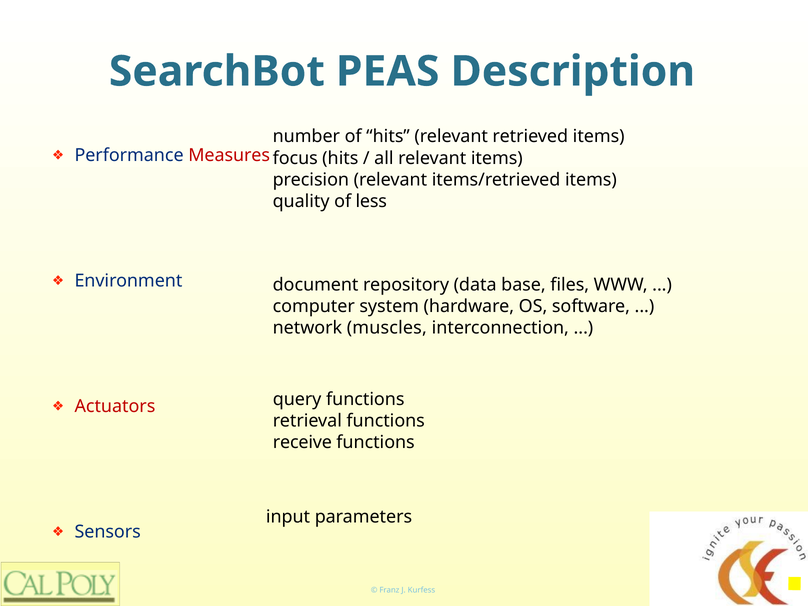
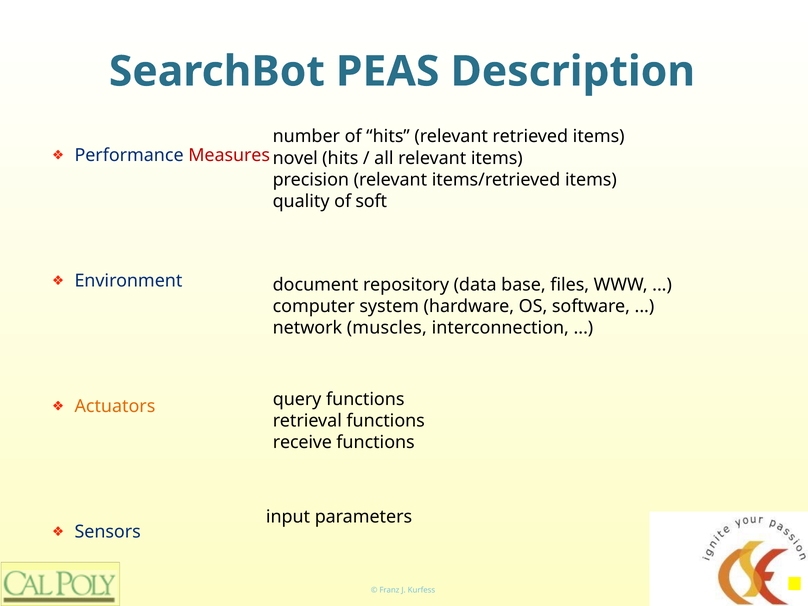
focus: focus -> novel
less: less -> soft
Actuators colour: red -> orange
